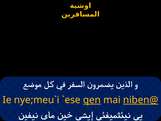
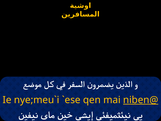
qen underline: present -> none
